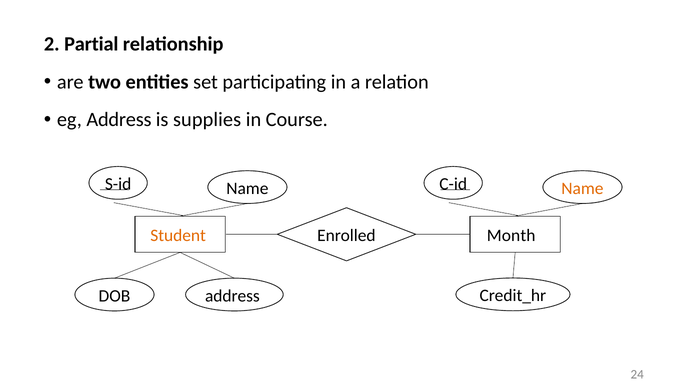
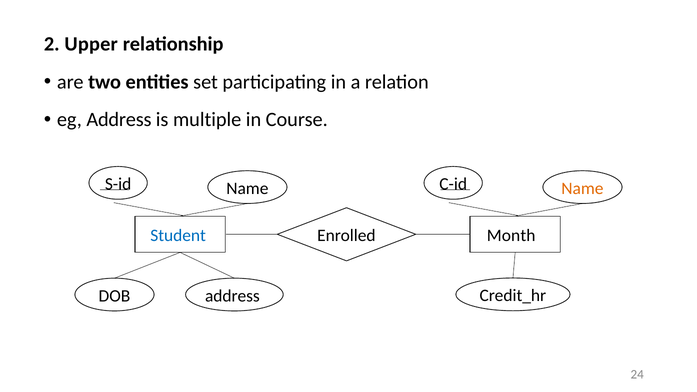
Partial: Partial -> Upper
supplies: supplies -> multiple
Student colour: orange -> blue
